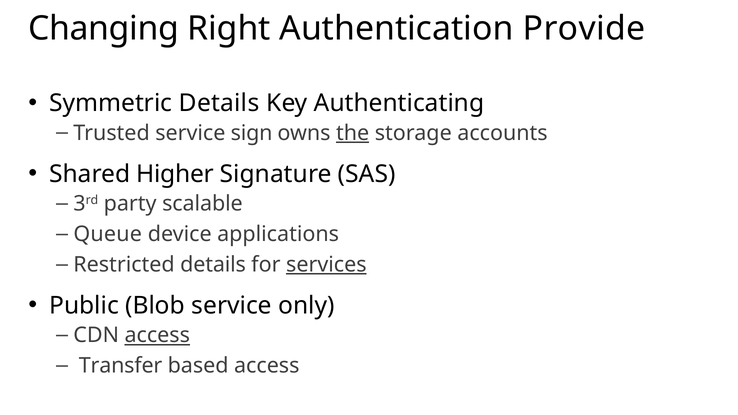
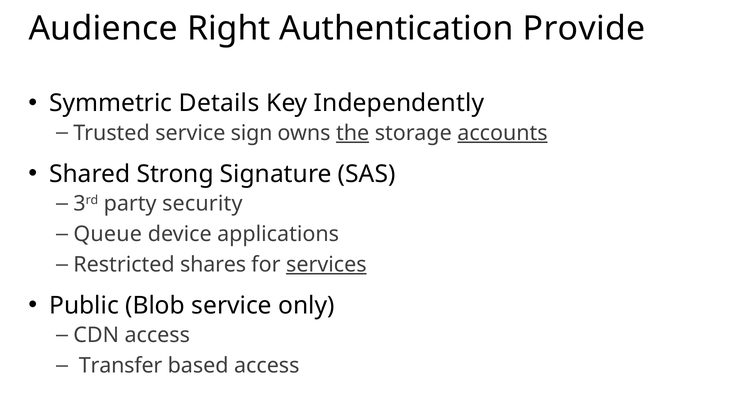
Changing: Changing -> Audience
Authenticating: Authenticating -> Independently
accounts underline: none -> present
Higher: Higher -> Strong
scalable: scalable -> security
Restricted details: details -> shares
access at (157, 335) underline: present -> none
